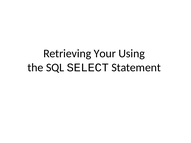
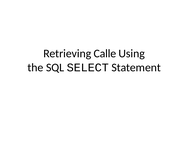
Your: Your -> Calle
